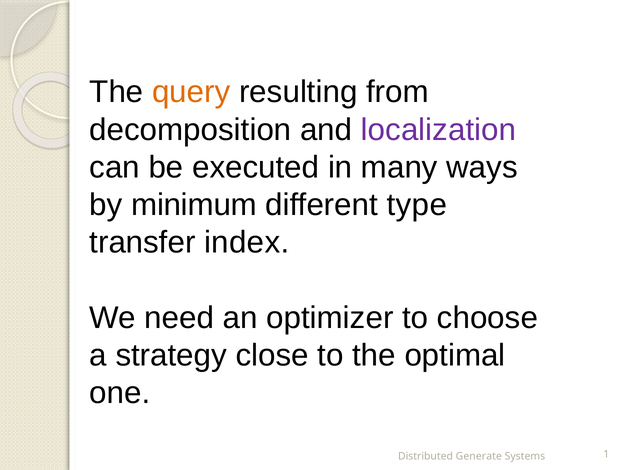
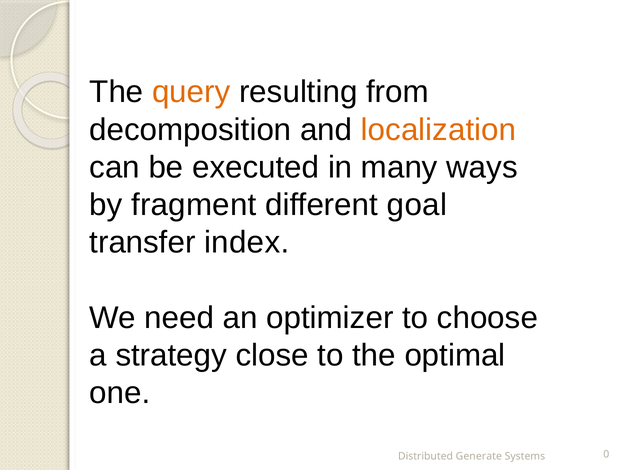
localization colour: purple -> orange
minimum: minimum -> fragment
type: type -> goal
1: 1 -> 0
